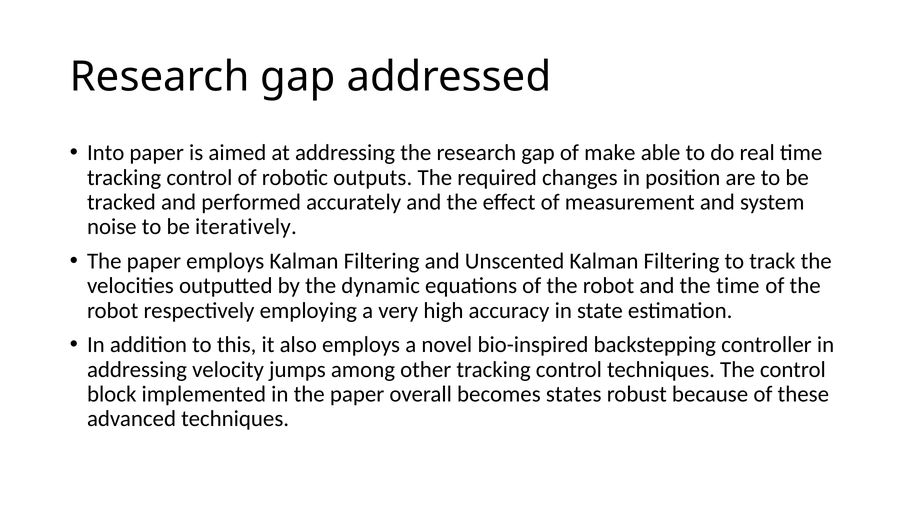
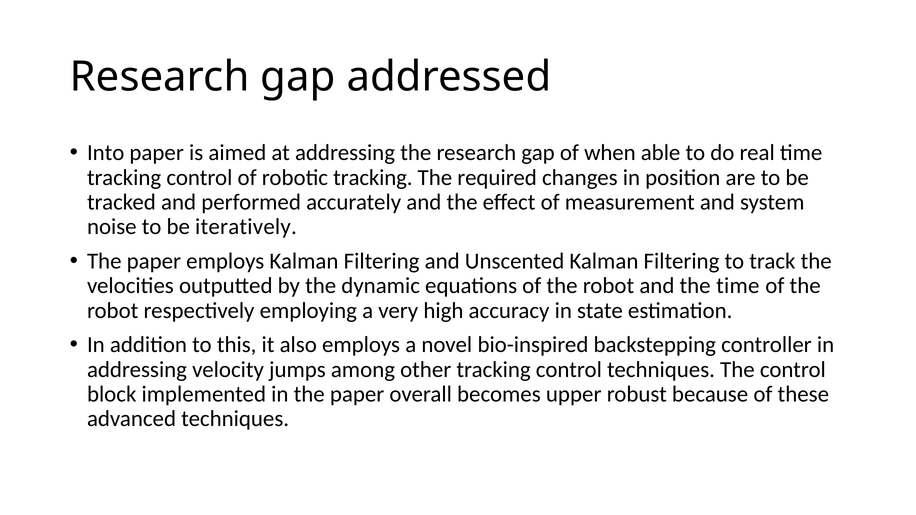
make: make -> when
robotic outputs: outputs -> tracking
states: states -> upper
